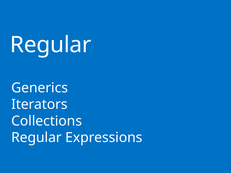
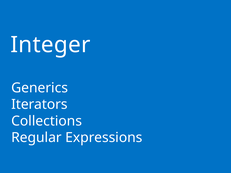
Regular at (51, 45): Regular -> Integer
